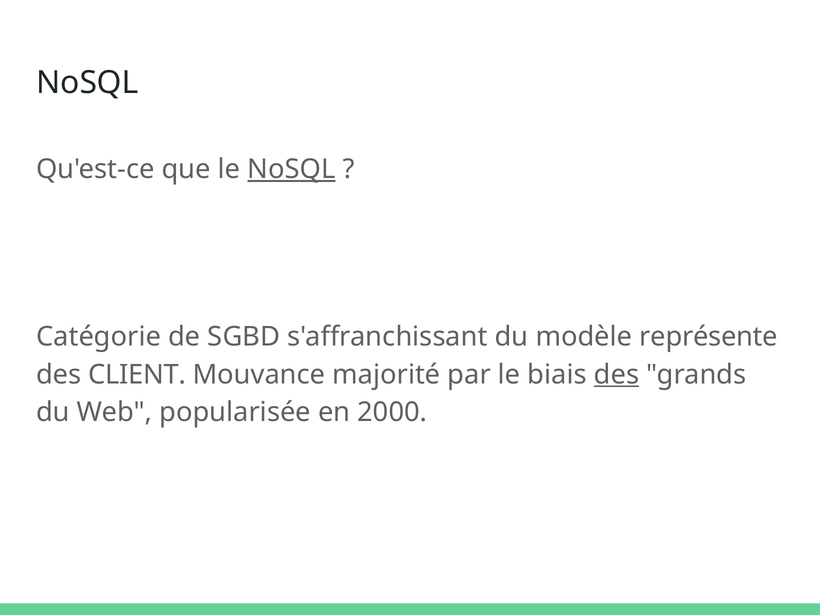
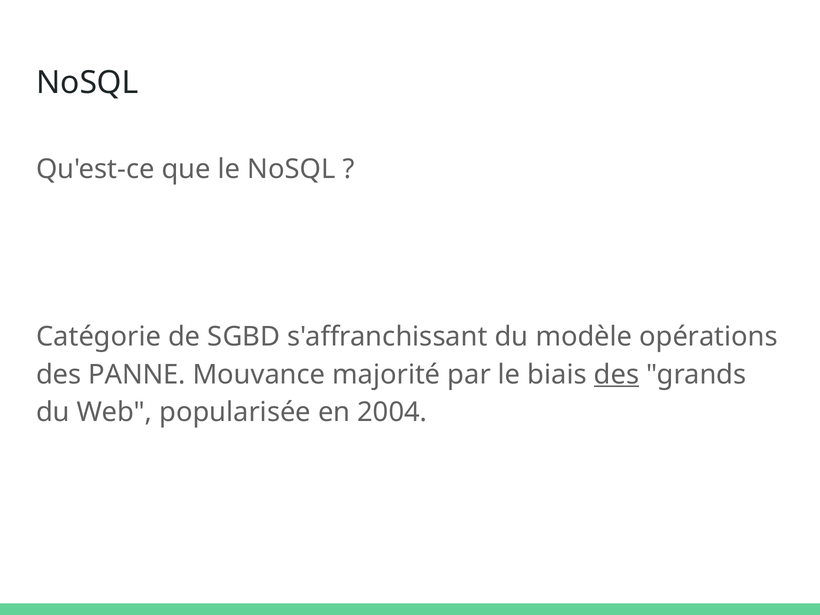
NoSQL at (291, 169) underline: present -> none
représente: représente -> opérations
CLIENT: CLIENT -> PANNE
2000: 2000 -> 2004
